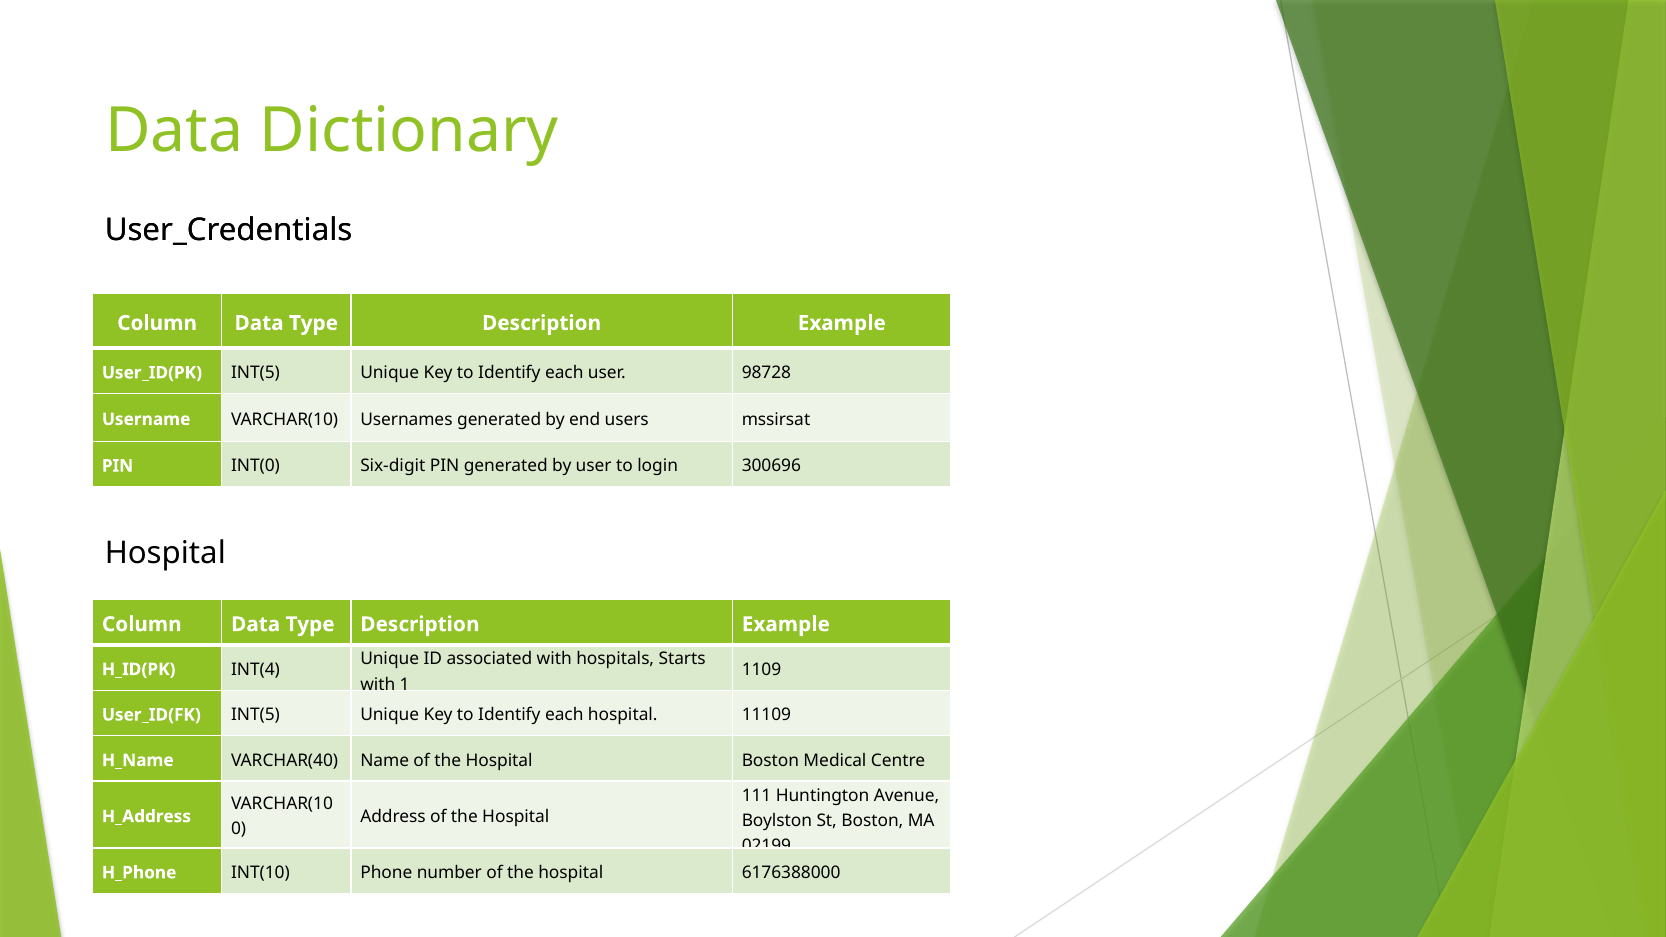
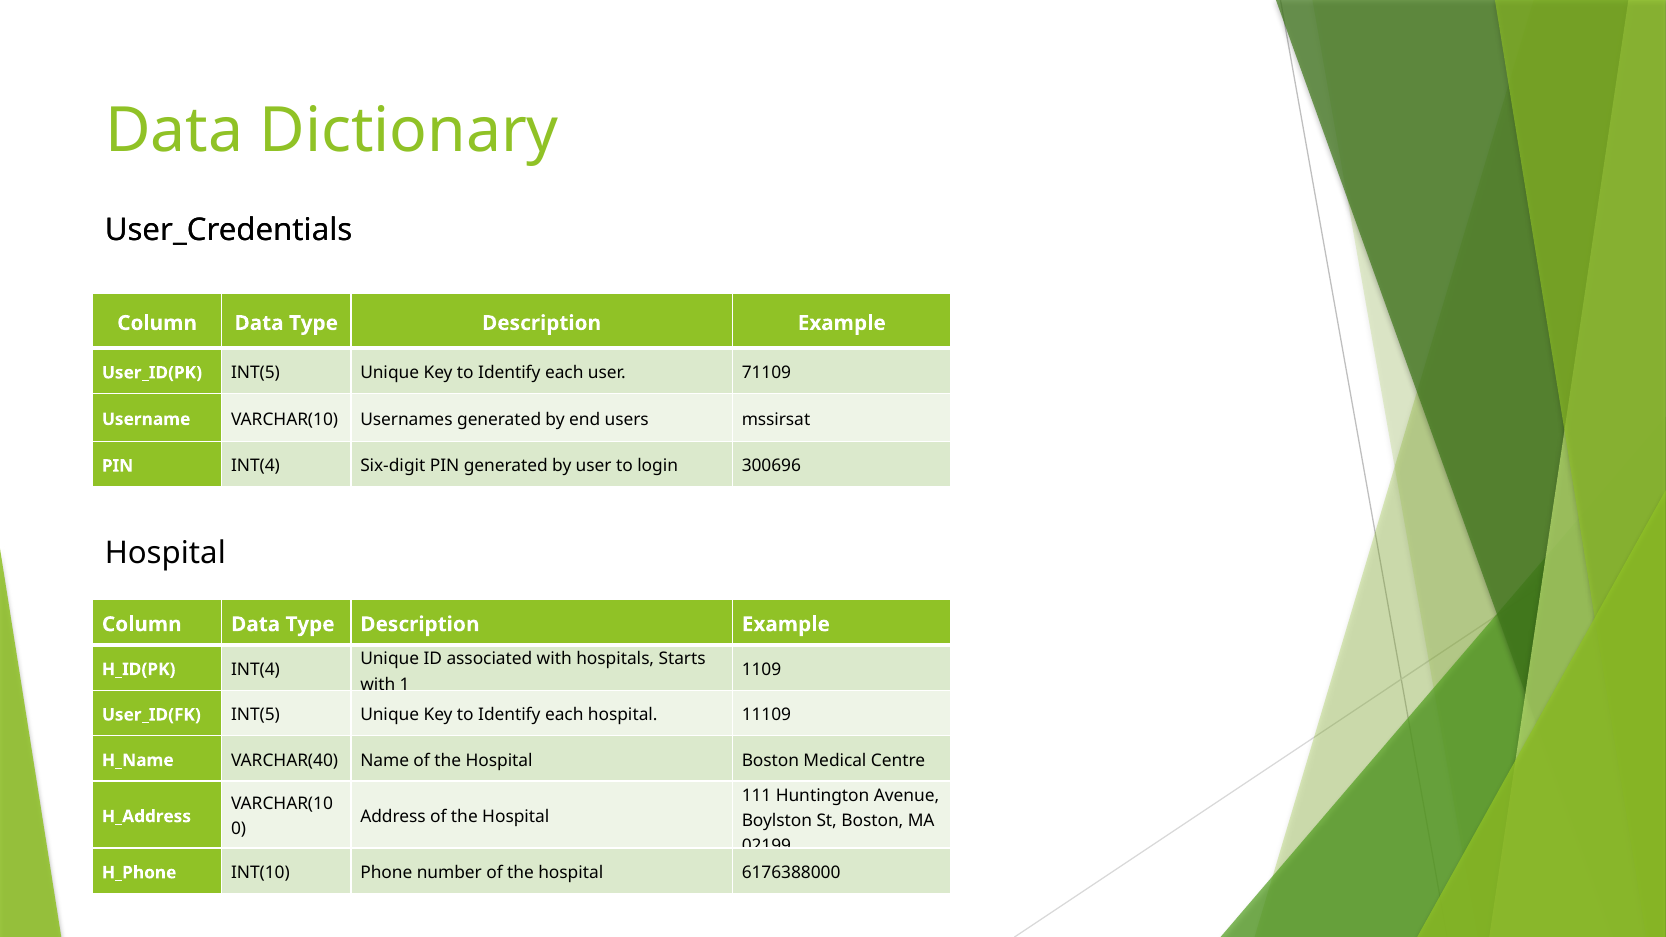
98728: 98728 -> 71109
PIN INT(0: INT(0 -> INT(4
